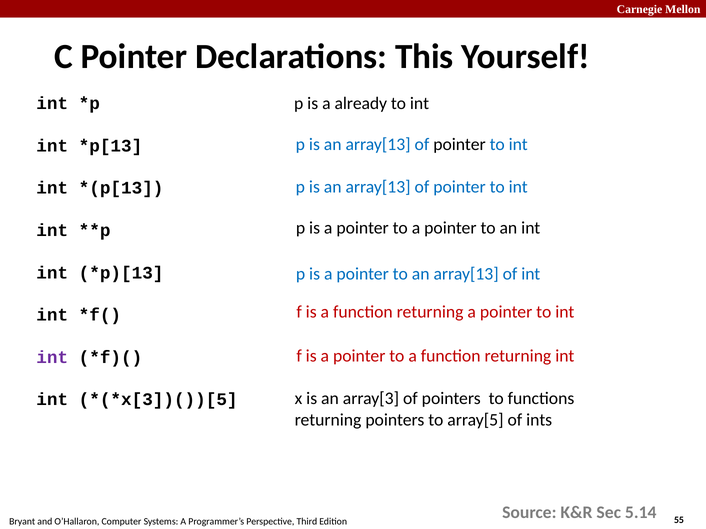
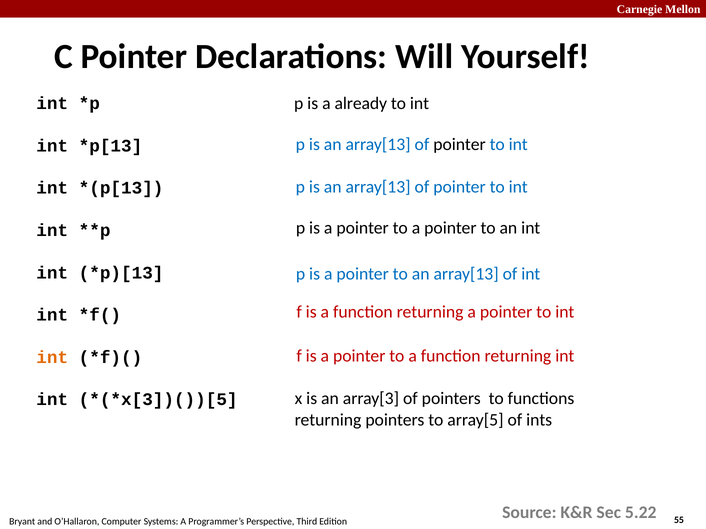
This: This -> Will
int at (52, 358) colour: purple -> orange
5.14: 5.14 -> 5.22
